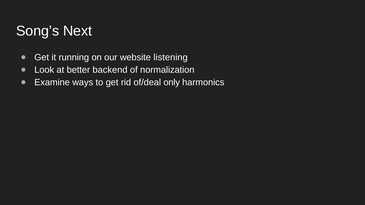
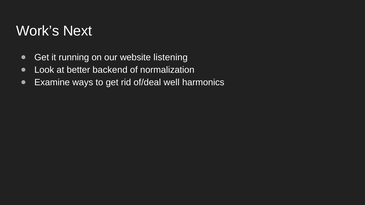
Song’s: Song’s -> Work’s
only: only -> well
